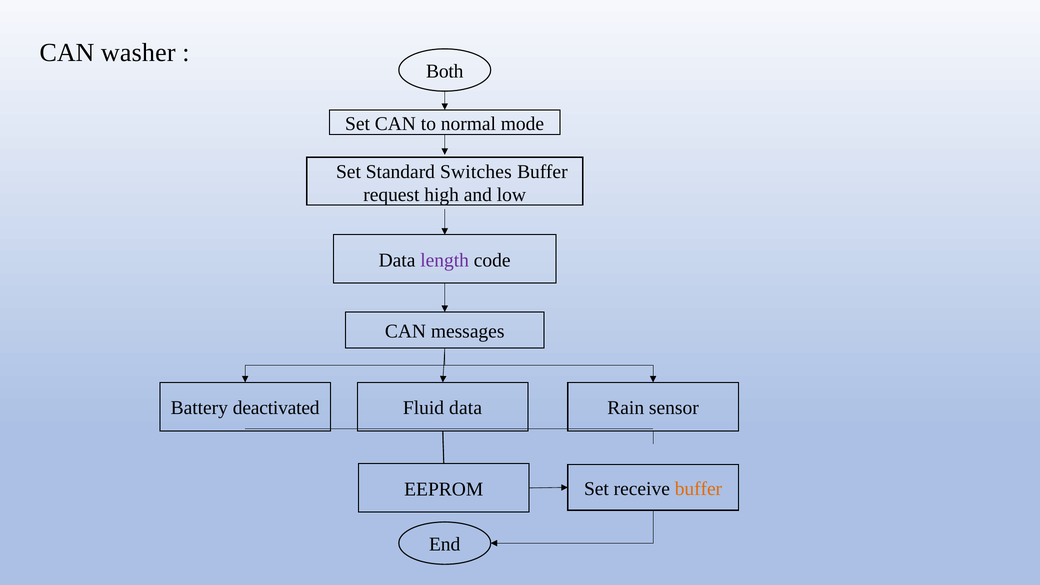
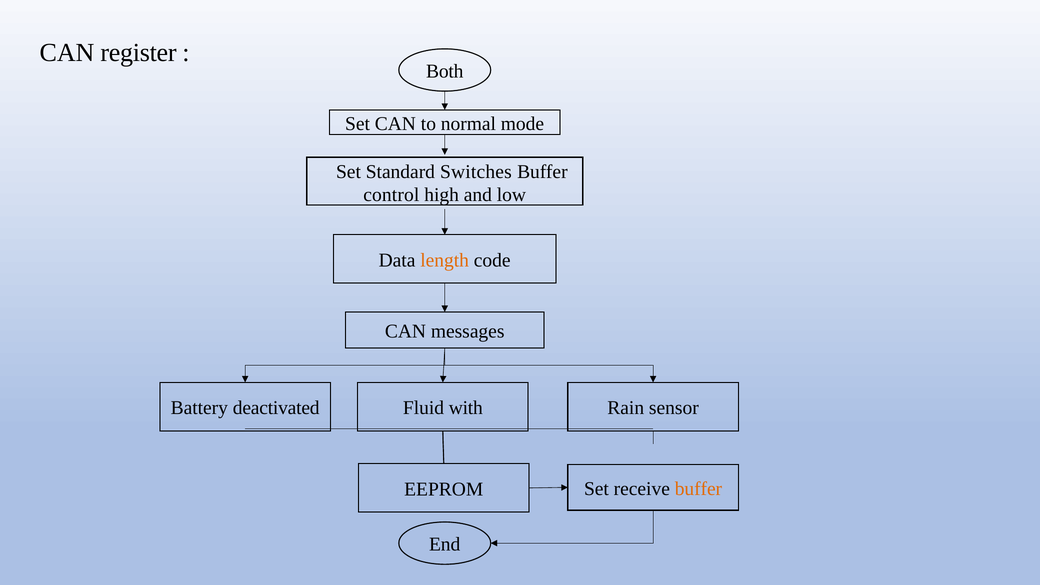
washer: washer -> register
request: request -> control
length colour: purple -> orange
Fluid data: data -> with
